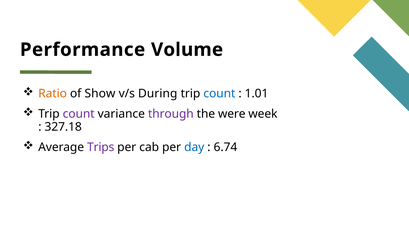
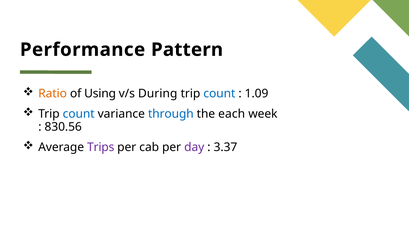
Volume: Volume -> Pattern
Show: Show -> Using
1.01: 1.01 -> 1.09
count at (79, 114) colour: purple -> blue
through colour: purple -> blue
were: were -> each
327.18: 327.18 -> 830.56
day colour: blue -> purple
6.74: 6.74 -> 3.37
